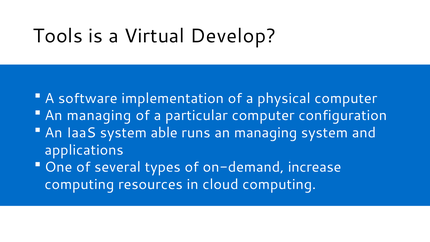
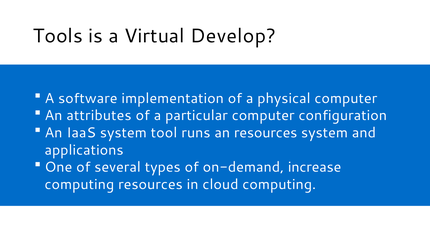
managing at (99, 115): managing -> attributes
able: able -> tool
runs an managing: managing -> resources
